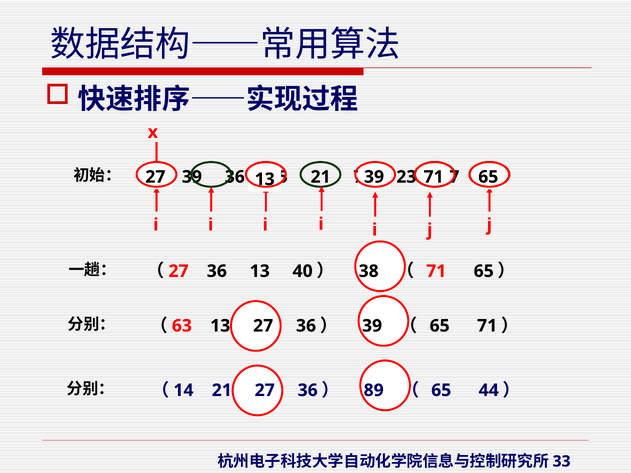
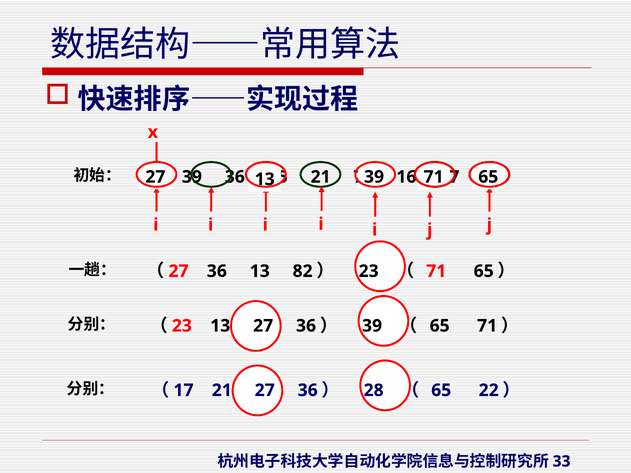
23: 23 -> 16
40: 40 -> 82
38 at (369, 271): 38 -> 23
63 at (182, 326): 63 -> 23
14: 14 -> 17
89: 89 -> 28
44: 44 -> 22
